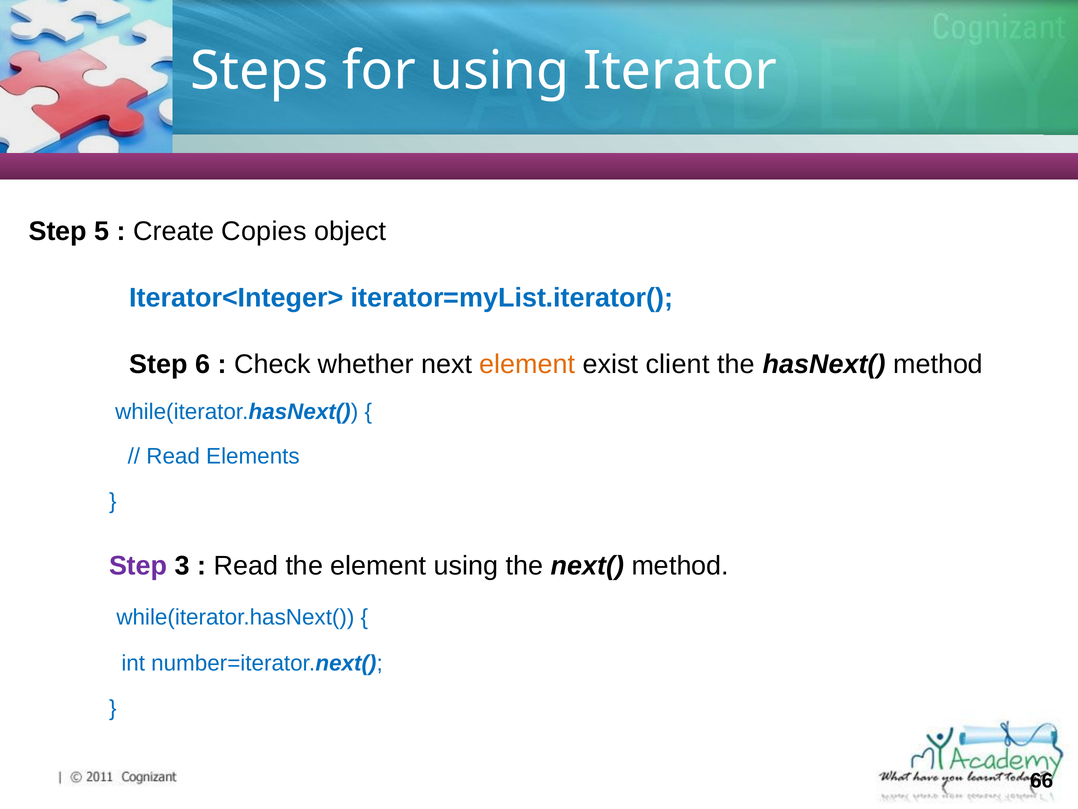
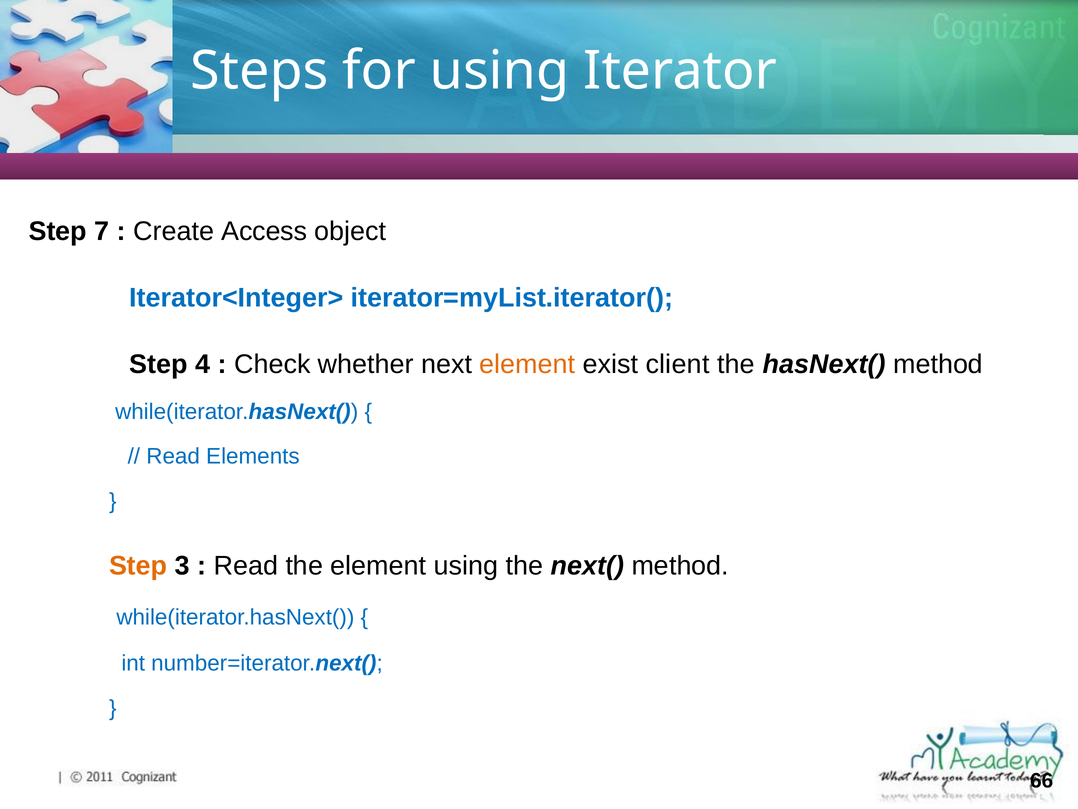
5: 5 -> 7
Copies: Copies -> Access
6: 6 -> 4
Step at (138, 565) colour: purple -> orange
